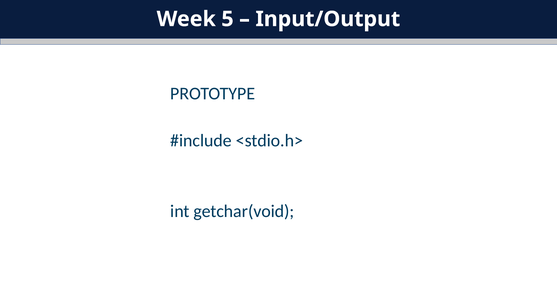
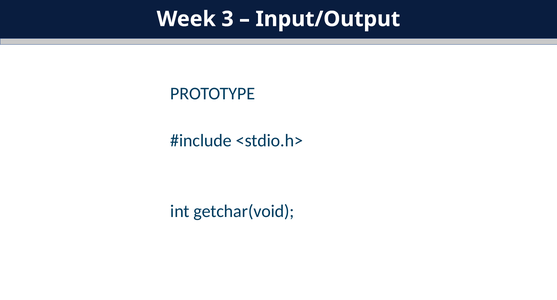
5: 5 -> 3
